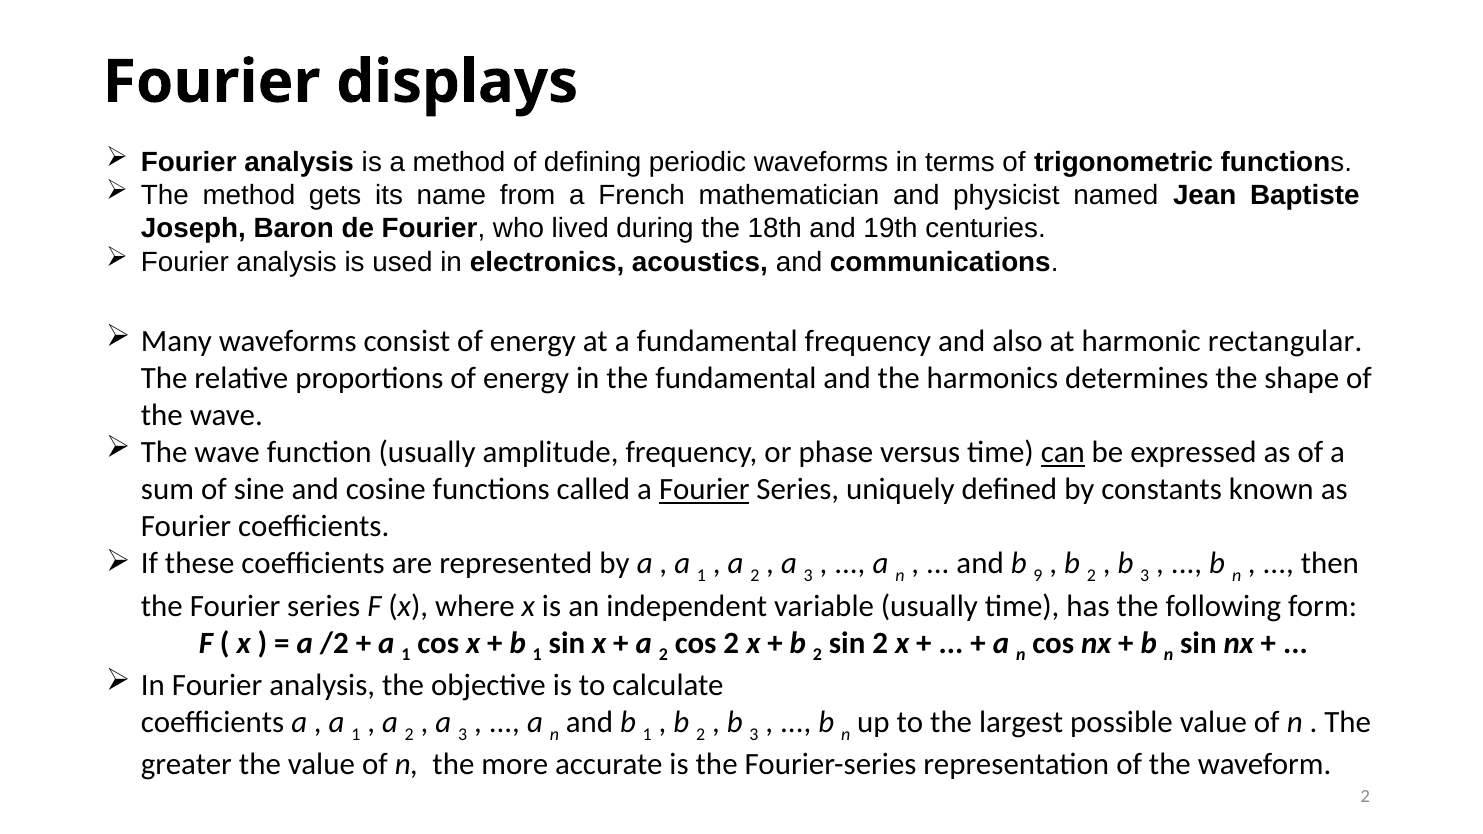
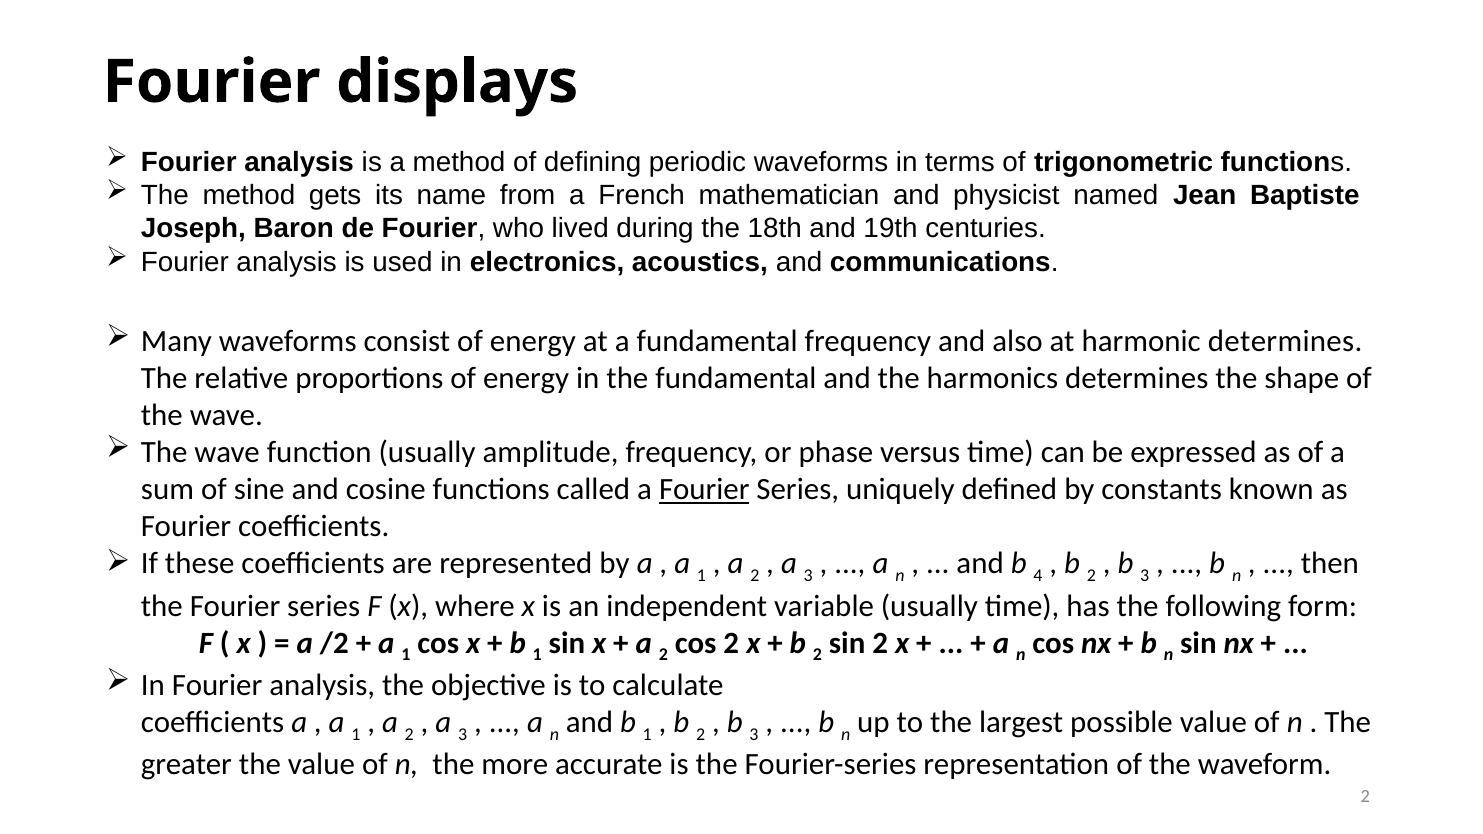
harmonic rectangular: rectangular -> determines
can underline: present -> none
9: 9 -> 4
